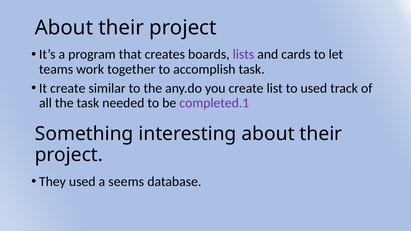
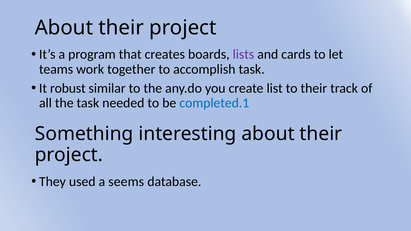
It create: create -> robust
to used: used -> their
completed.1 colour: purple -> blue
